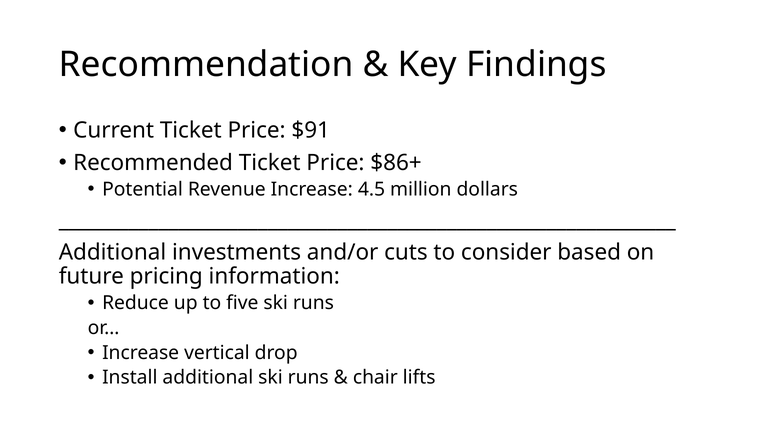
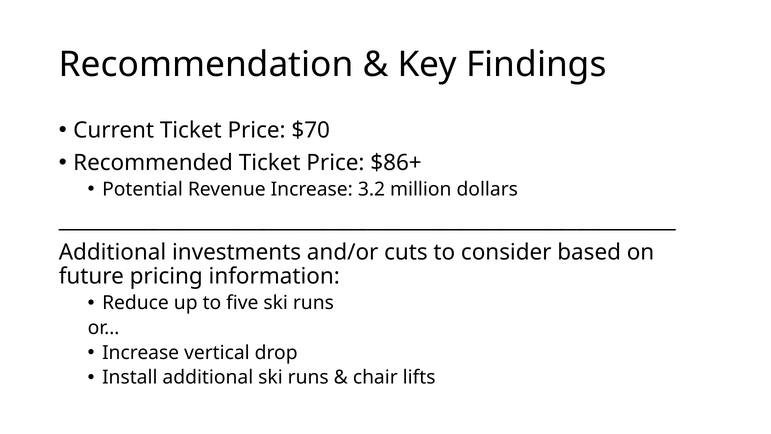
$91: $91 -> $70
4.5: 4.5 -> 3.2
